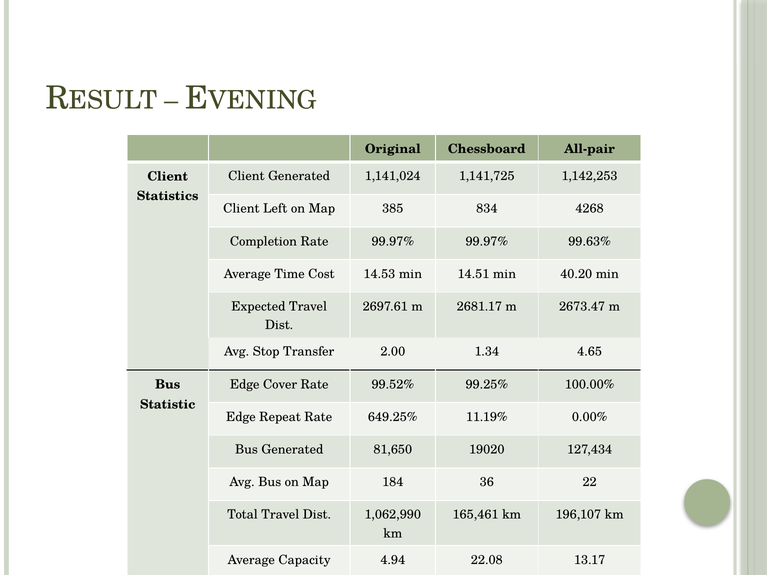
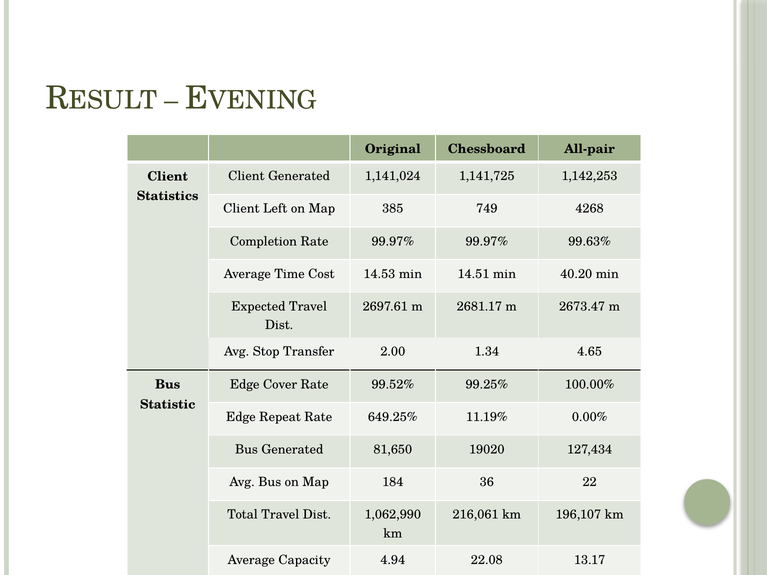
834: 834 -> 749
165,461: 165,461 -> 216,061
